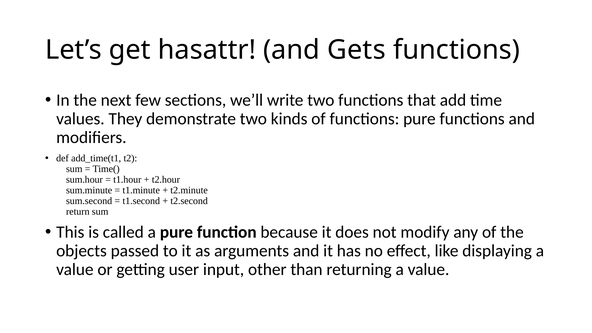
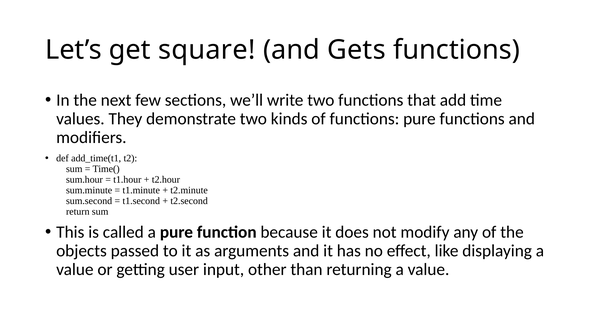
hasattr: hasattr -> square
